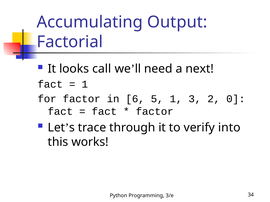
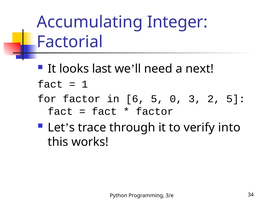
Output: Output -> Integer
call: call -> last
5 1: 1 -> 0
2 0: 0 -> 5
